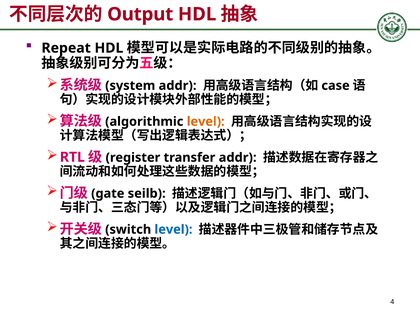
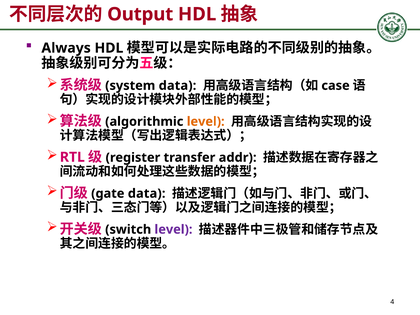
Repeat: Repeat -> Always
addr at (178, 86): addr -> data
seilb at (147, 193): seilb -> data
level at (173, 229) colour: blue -> purple
